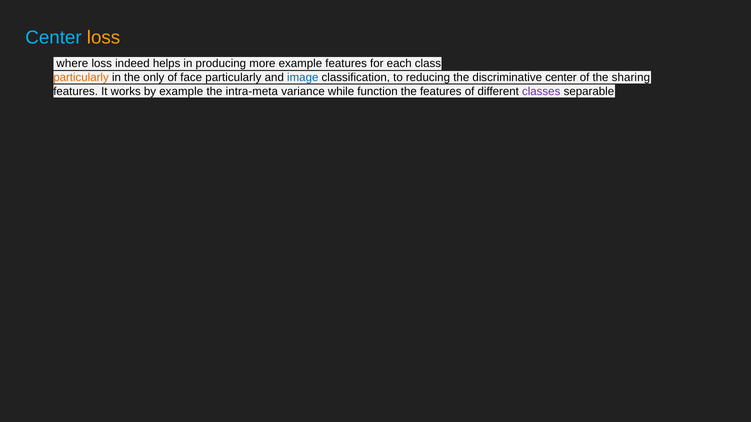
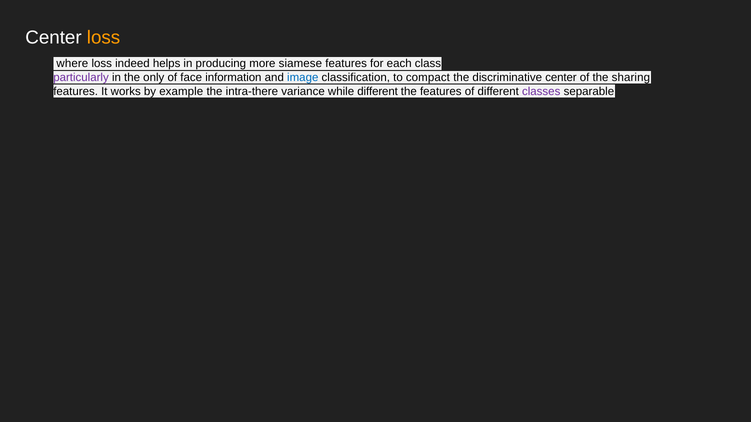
Center at (54, 37) colour: light blue -> white
more example: example -> siamese
particularly at (81, 78) colour: orange -> purple
face particularly: particularly -> information
reducing: reducing -> compact
intra-meta: intra-meta -> intra-there
while function: function -> different
